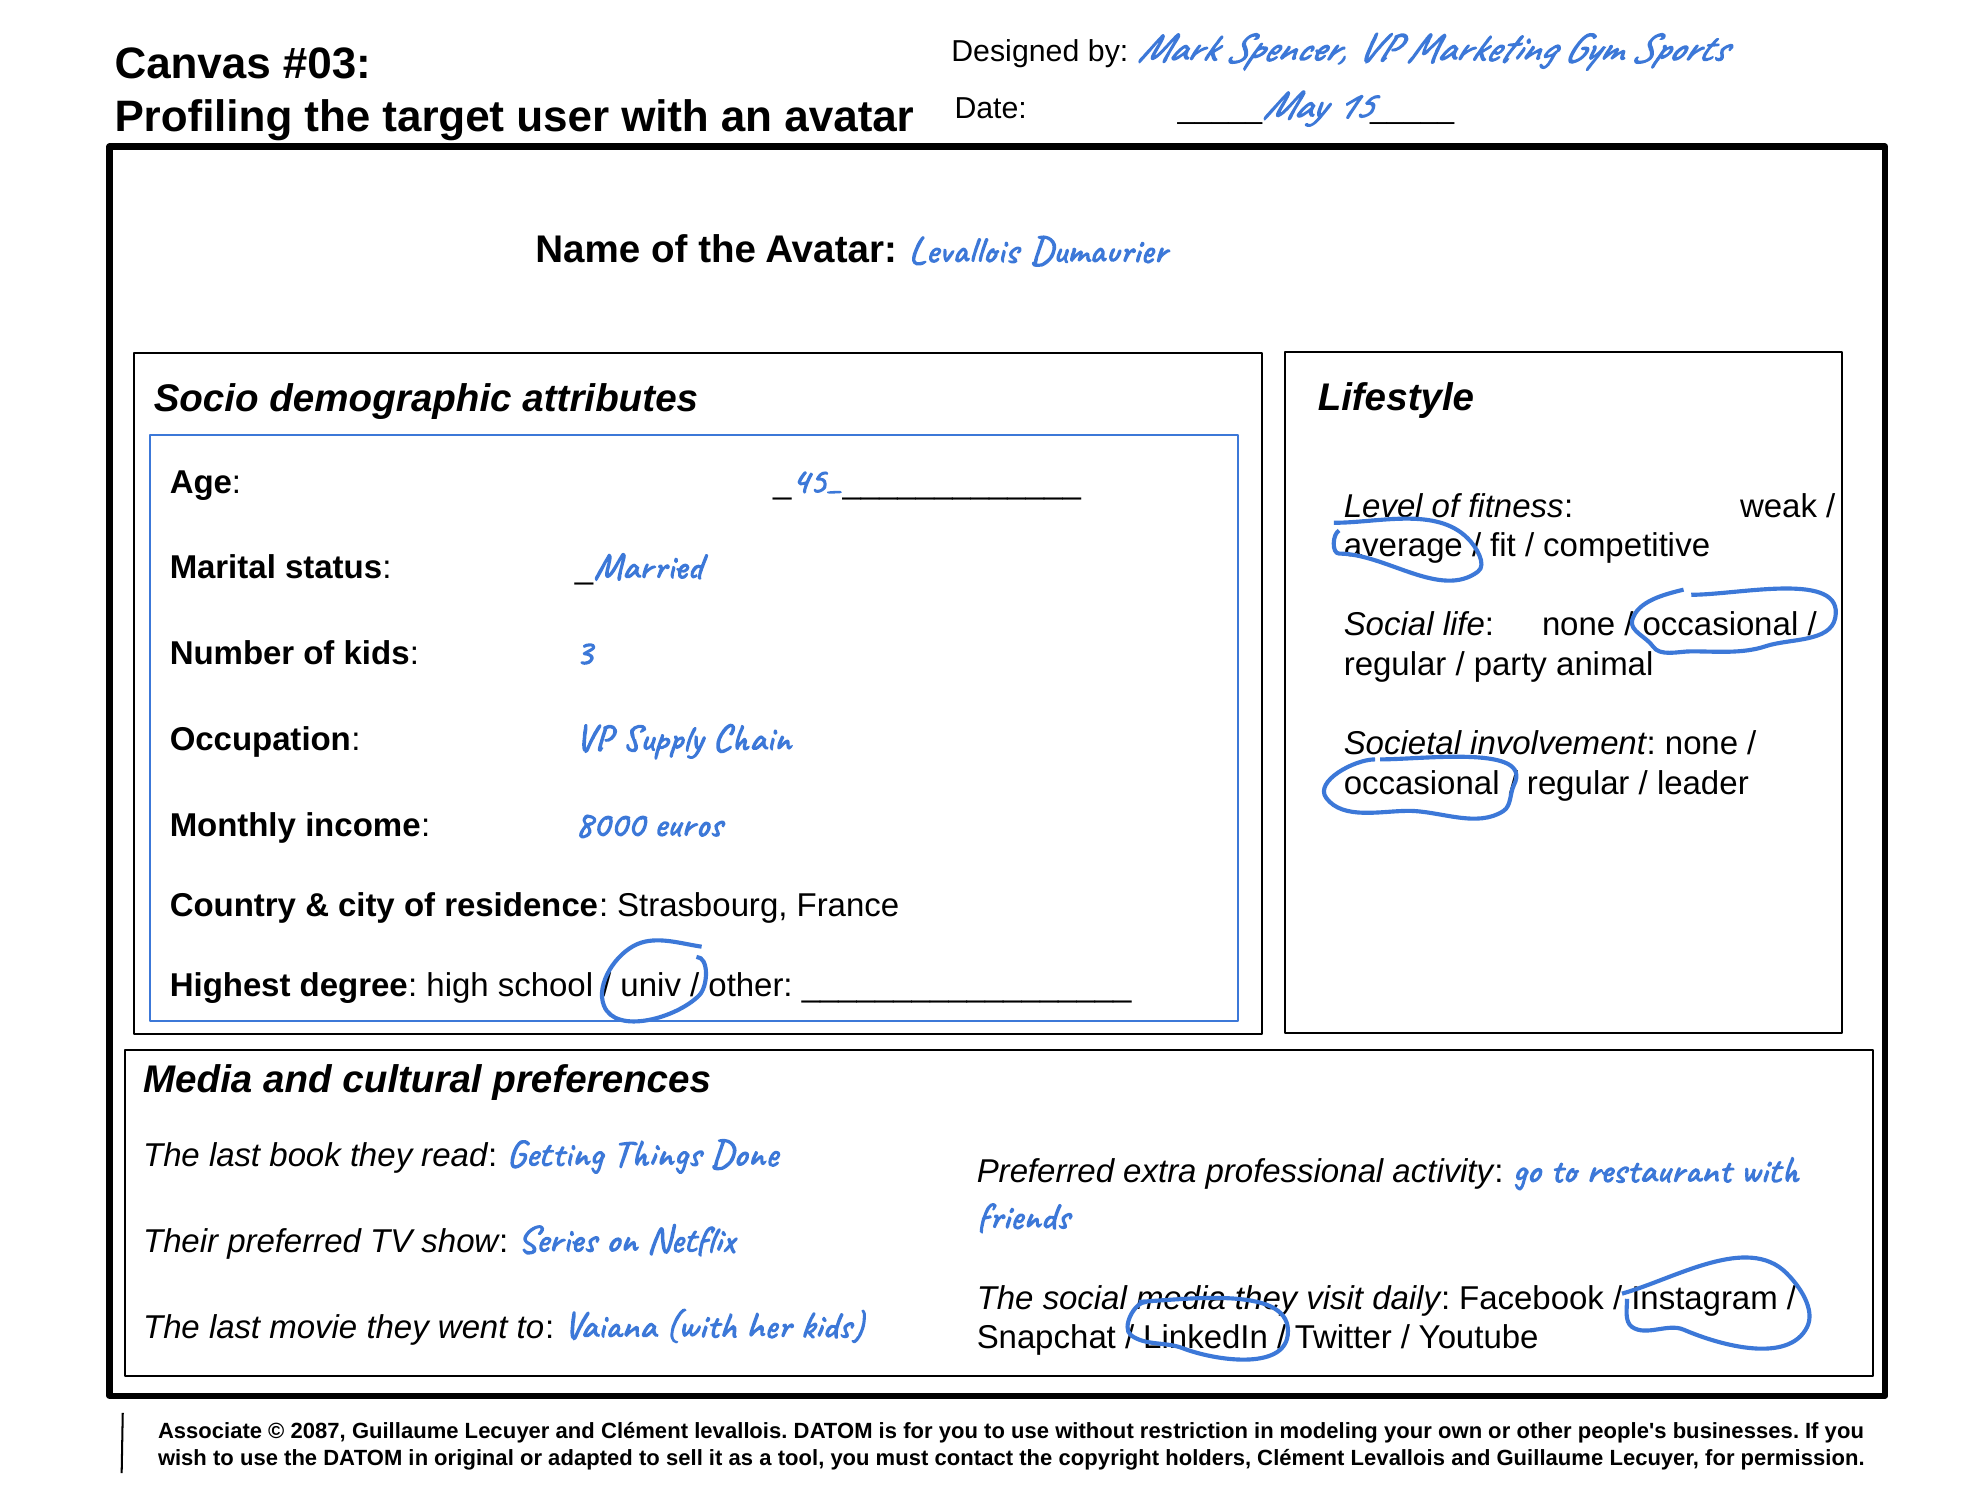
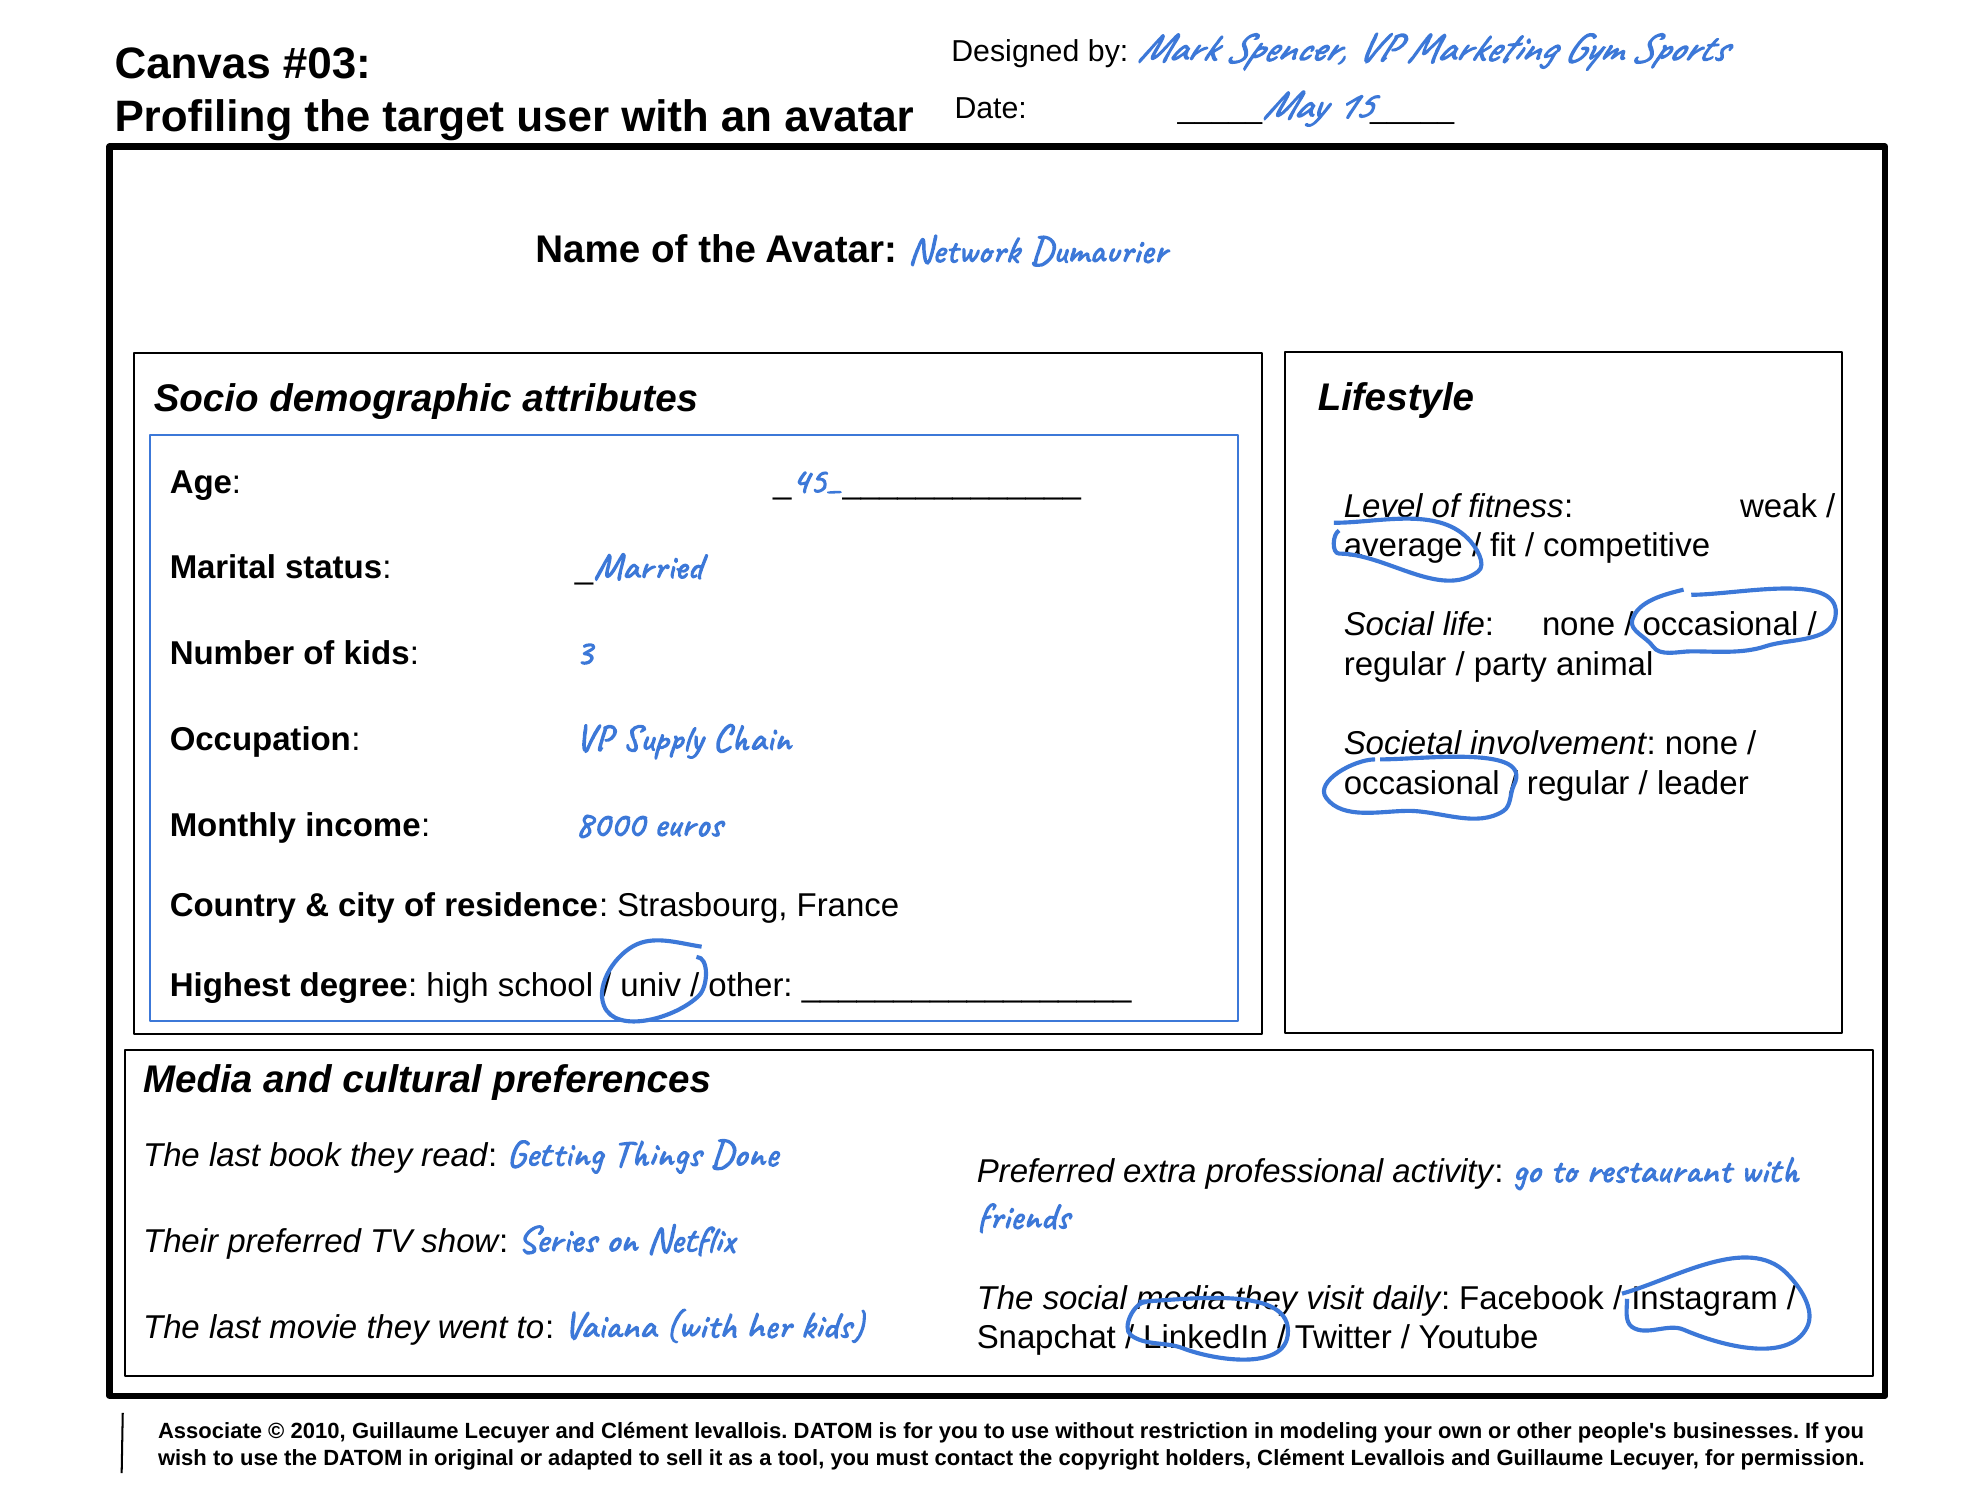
Avatar Levallois: Levallois -> Network
2087: 2087 -> 2010
